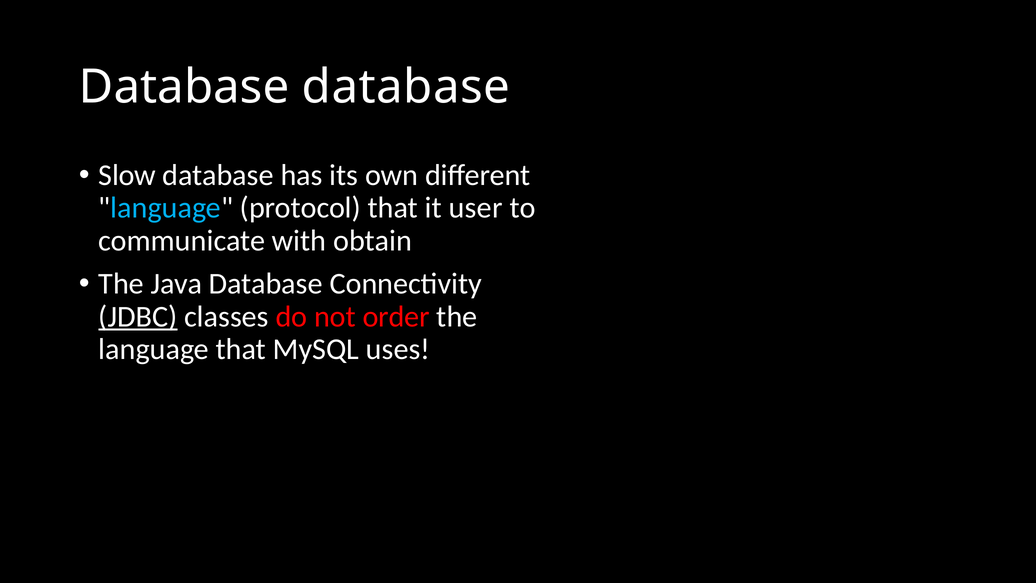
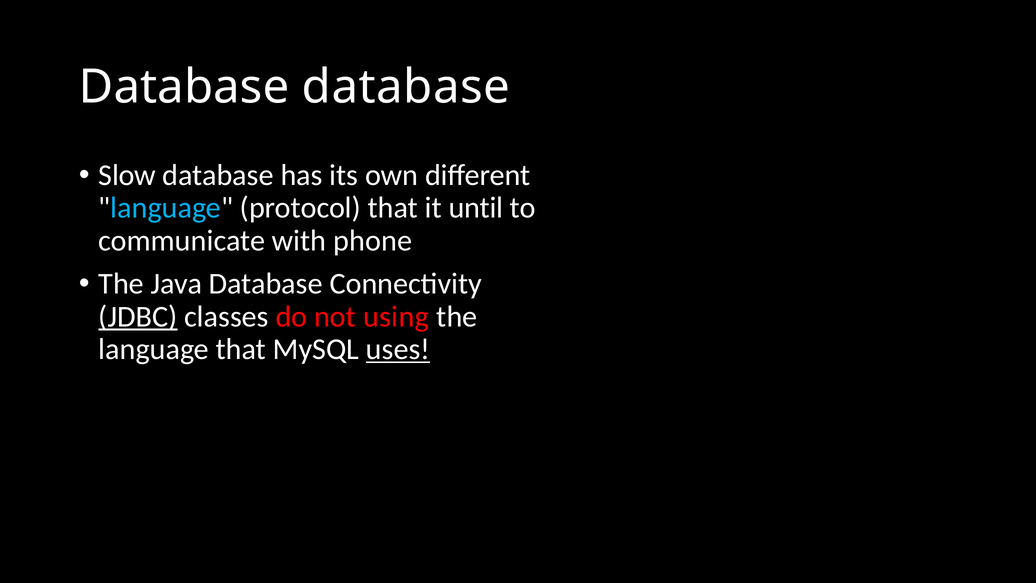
user: user -> until
obtain: obtain -> phone
order: order -> using
uses underline: none -> present
